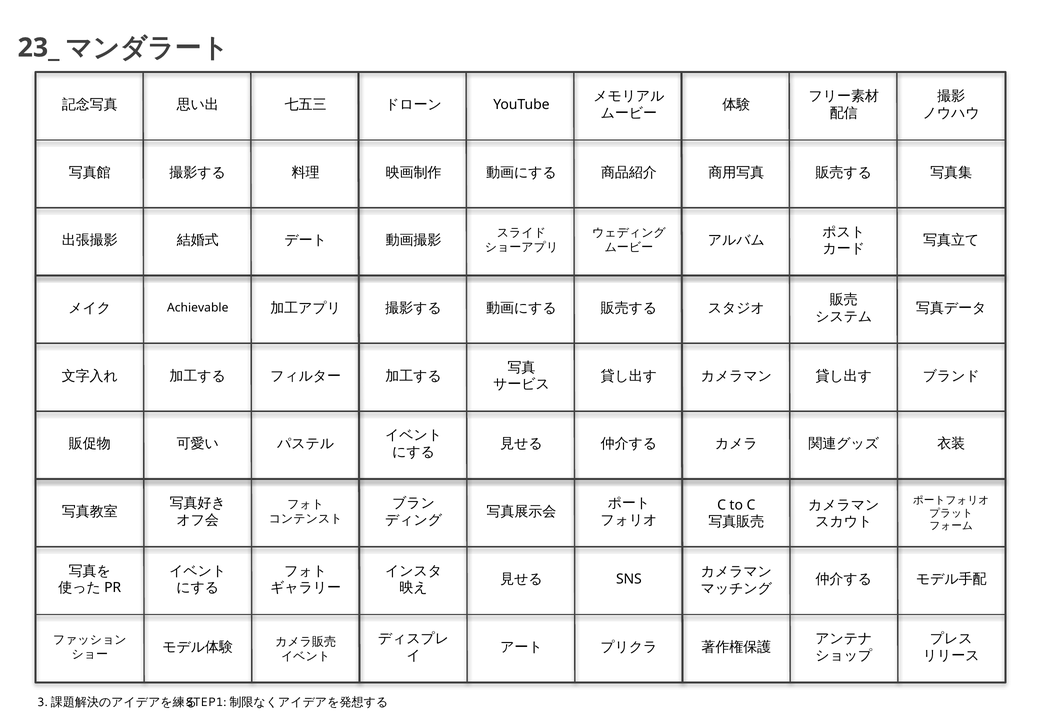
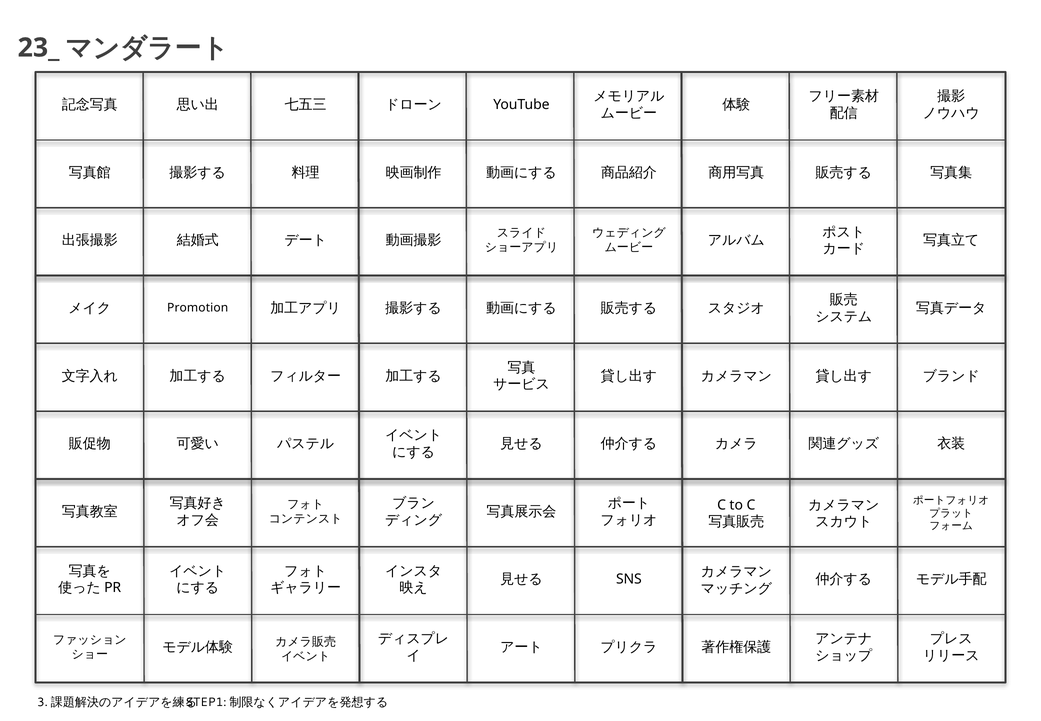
Achievable: Achievable -> Promotion
